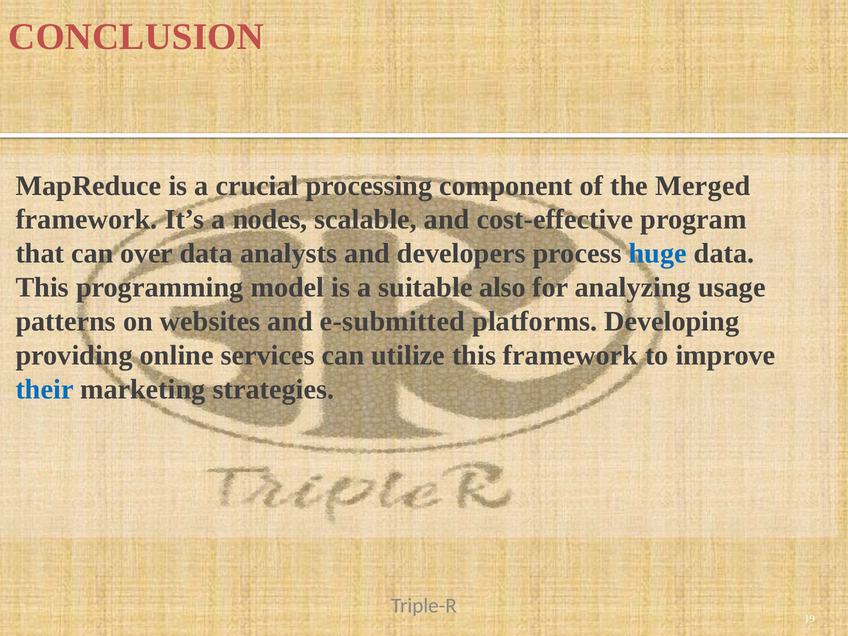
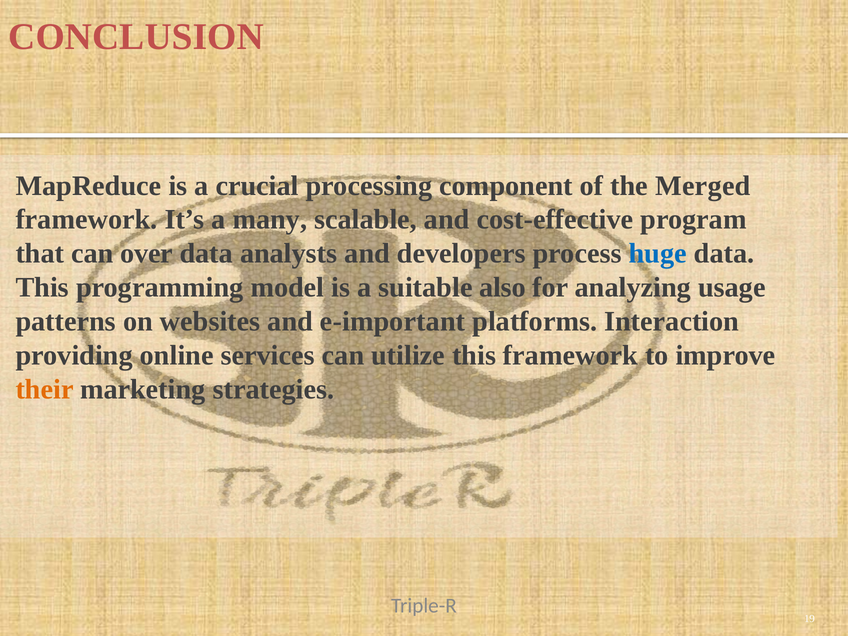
nodes: nodes -> many
e-submitted: e-submitted -> e-important
Developing: Developing -> Interaction
their colour: blue -> orange
